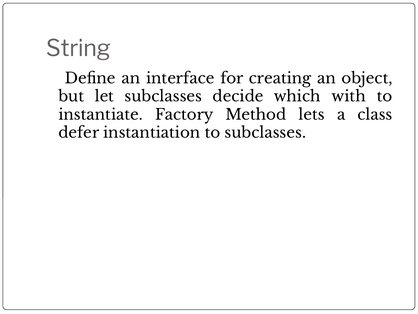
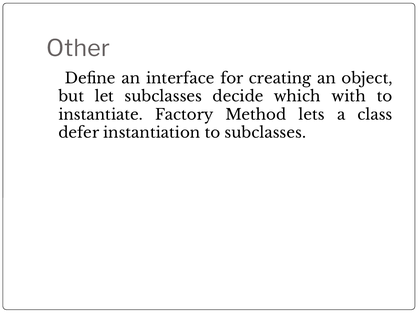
String: String -> Other
